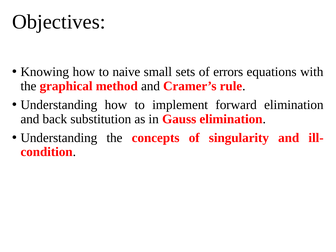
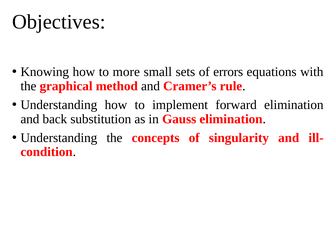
naive: naive -> more
